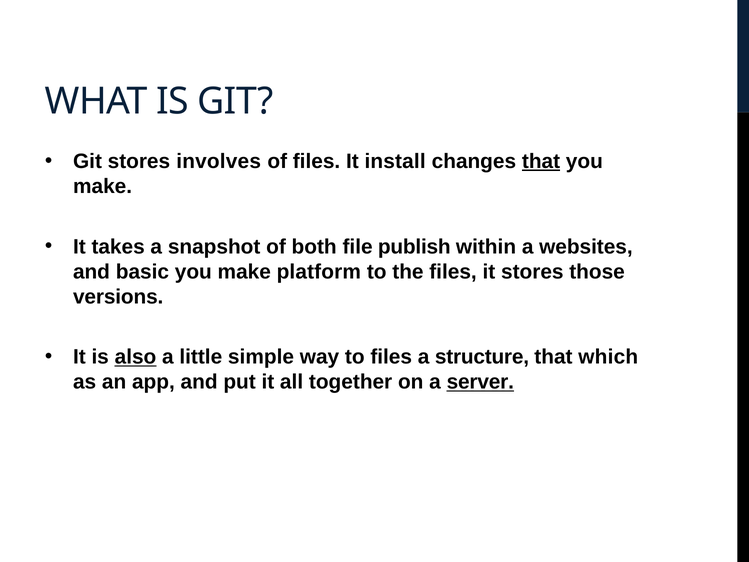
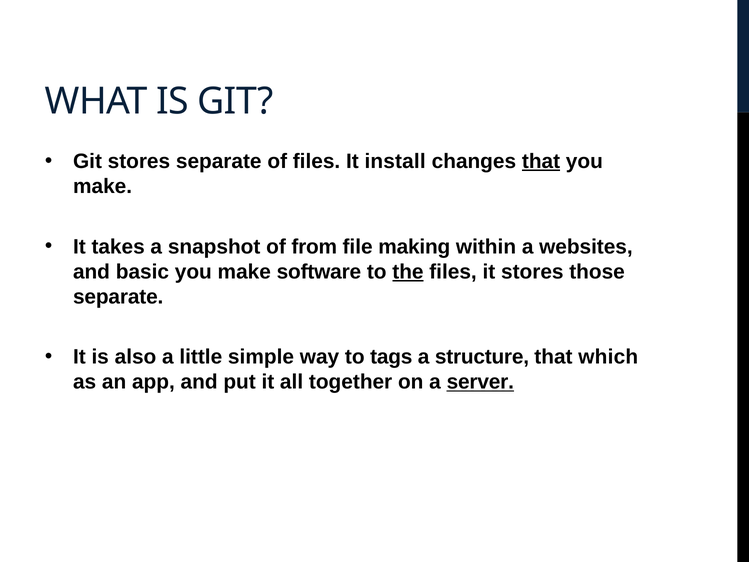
stores involves: involves -> separate
both: both -> from
publish: publish -> making
platform: platform -> software
the underline: none -> present
versions at (118, 297): versions -> separate
also underline: present -> none
to files: files -> tags
